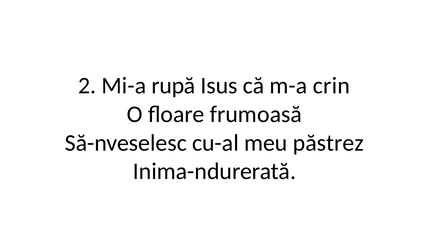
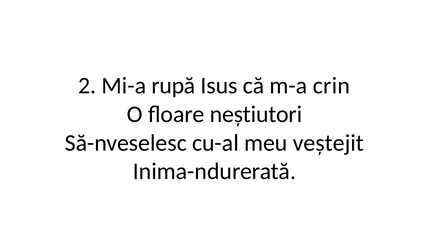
frumoasă: frumoasă -> neștiutori
păstrez: păstrez -> veștejit
